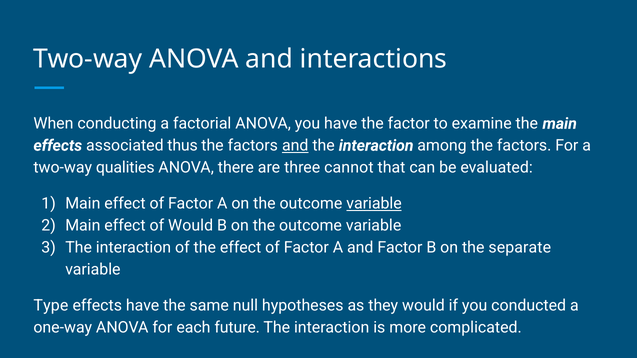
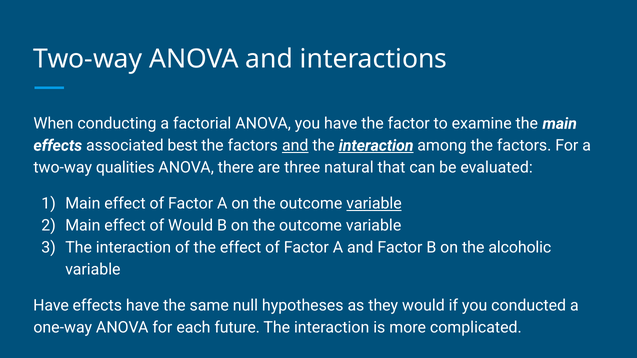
thus: thus -> best
interaction at (376, 146) underline: none -> present
cannot: cannot -> natural
separate: separate -> alcoholic
Type at (51, 306): Type -> Have
